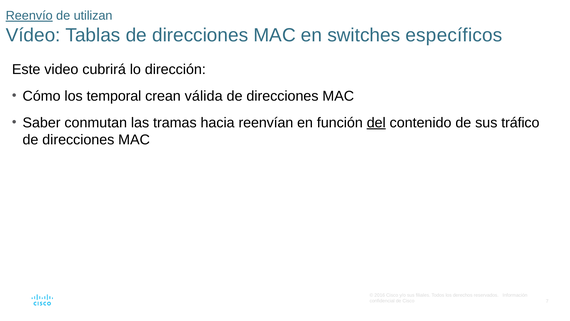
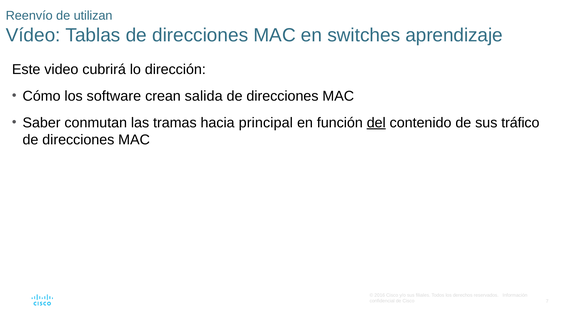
Reenvío underline: present -> none
específicos: específicos -> aprendizaje
temporal: temporal -> software
válida: válida -> salida
reenvían: reenvían -> principal
